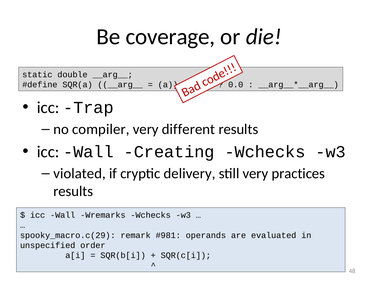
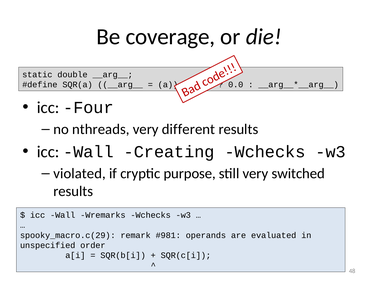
Trap: Trap -> Four
compiler: compiler -> nthreads
delivery: delivery -> purpose
practices: practices -> switched
